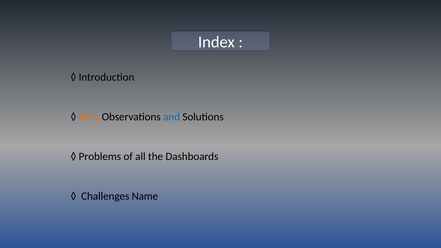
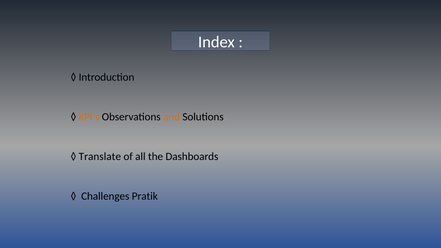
and colour: blue -> orange
Problems: Problems -> Translate
Name: Name -> Pratik
